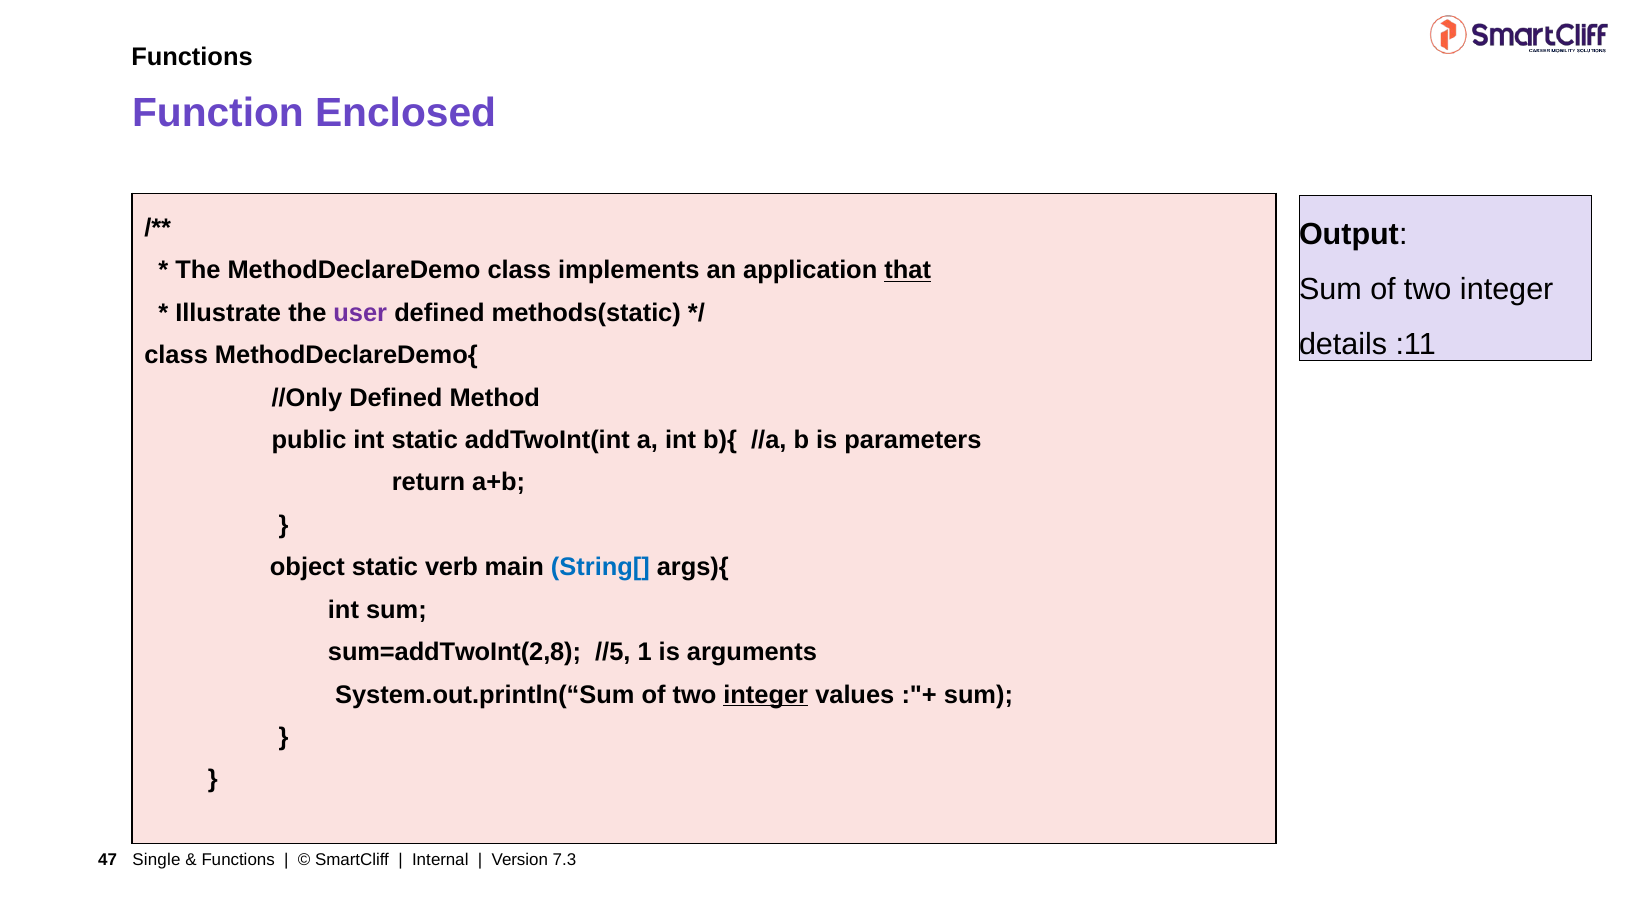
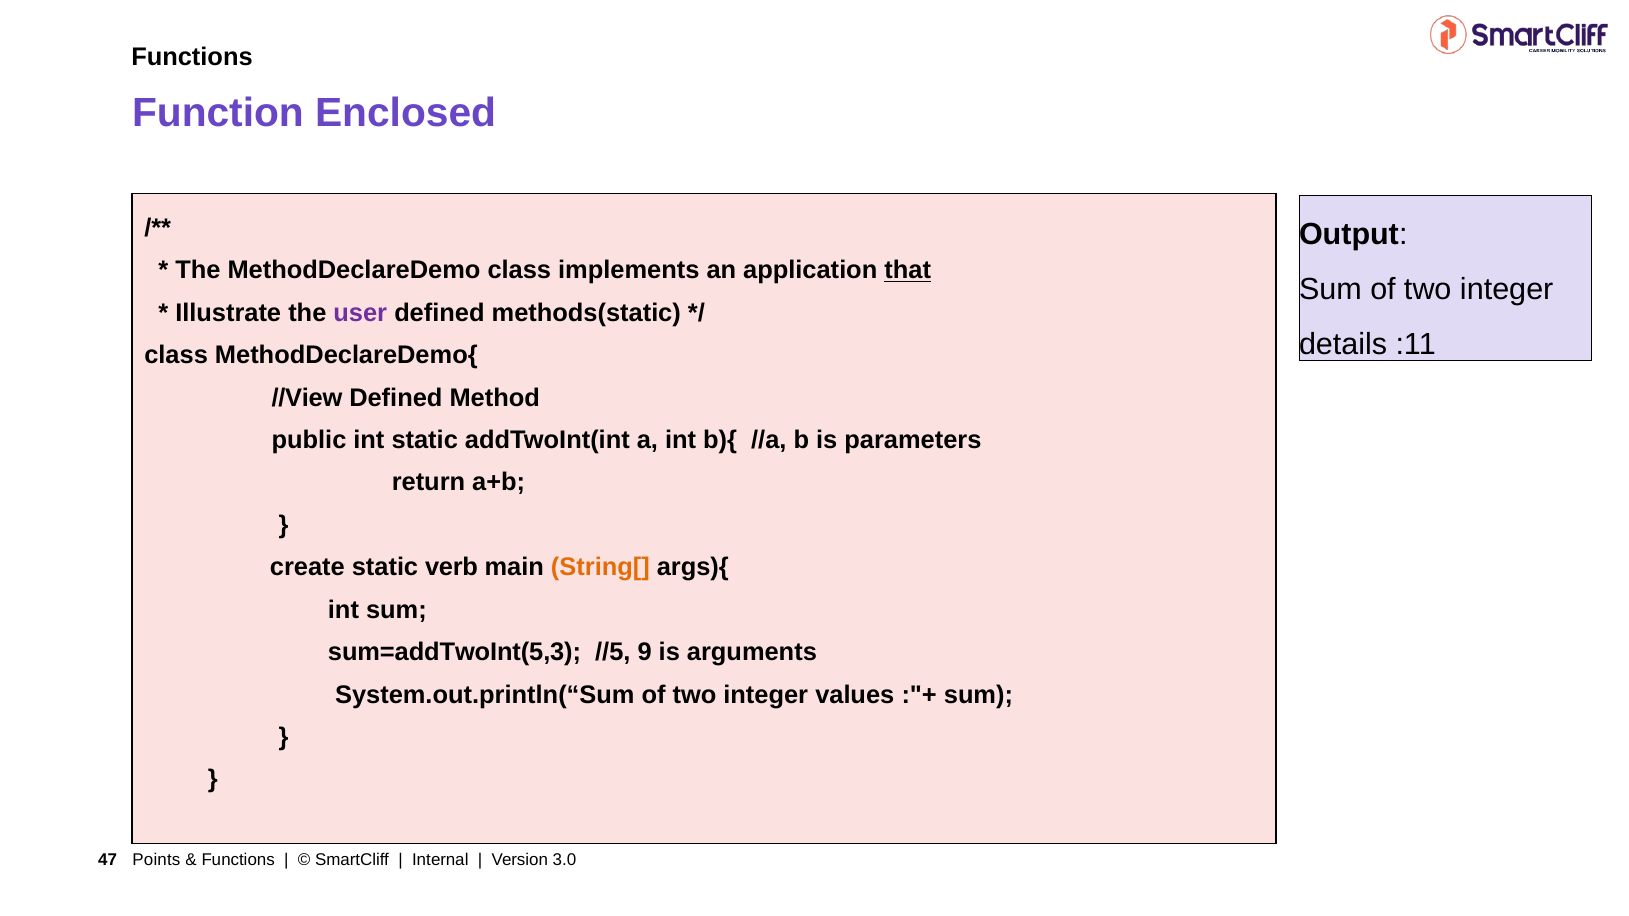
//Only: //Only -> //View
object: object -> create
String[ colour: blue -> orange
sum=addTwoInt(2,8: sum=addTwoInt(2,8 -> sum=addTwoInt(5,3
1: 1 -> 9
integer at (766, 695) underline: present -> none
Single: Single -> Points
7.3: 7.3 -> 3.0
